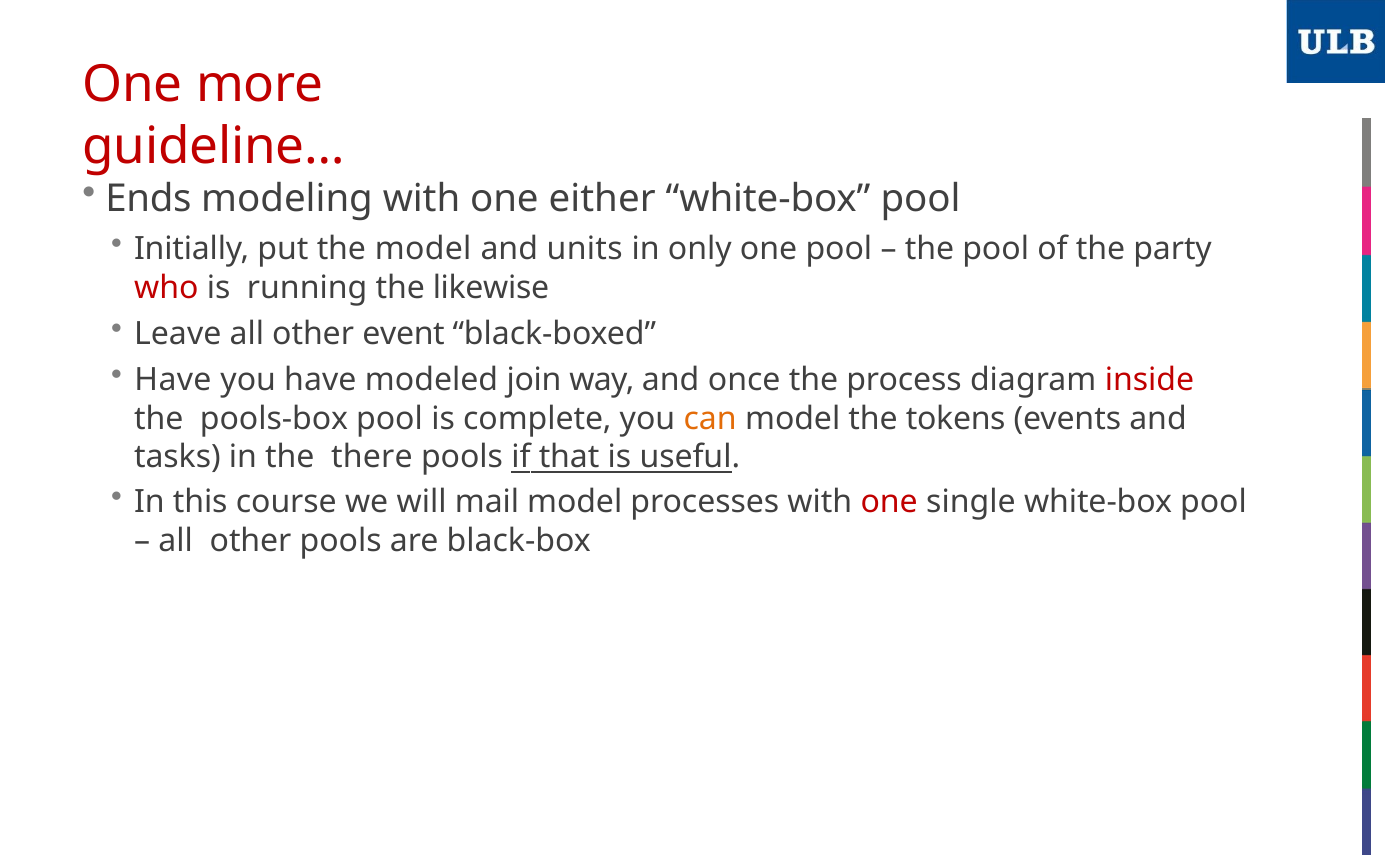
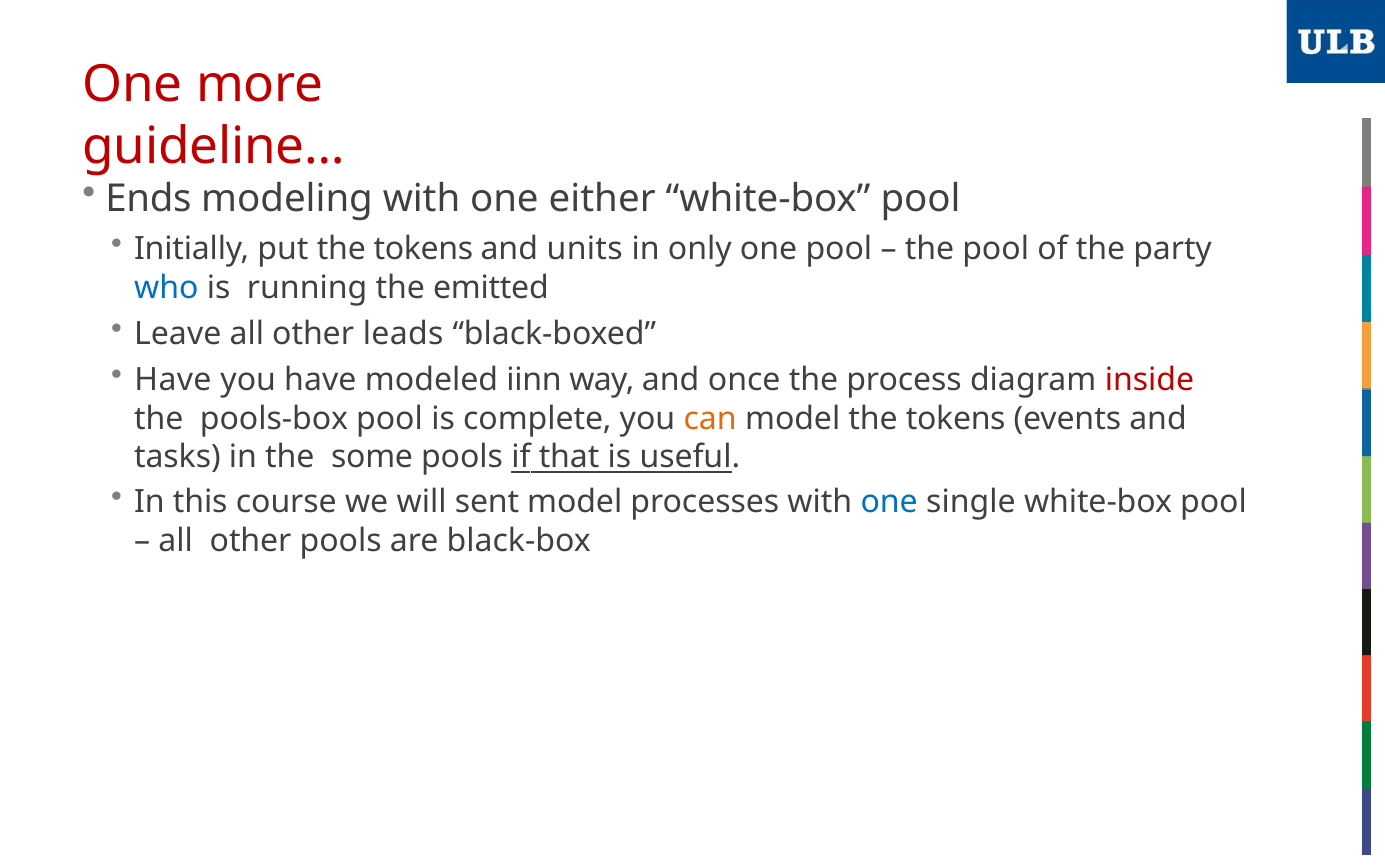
put the model: model -> tokens
who colour: red -> blue
likewise: likewise -> emitted
event: event -> leads
join: join -> iinn
there: there -> some
mail: mail -> sent
one at (889, 502) colour: red -> blue
